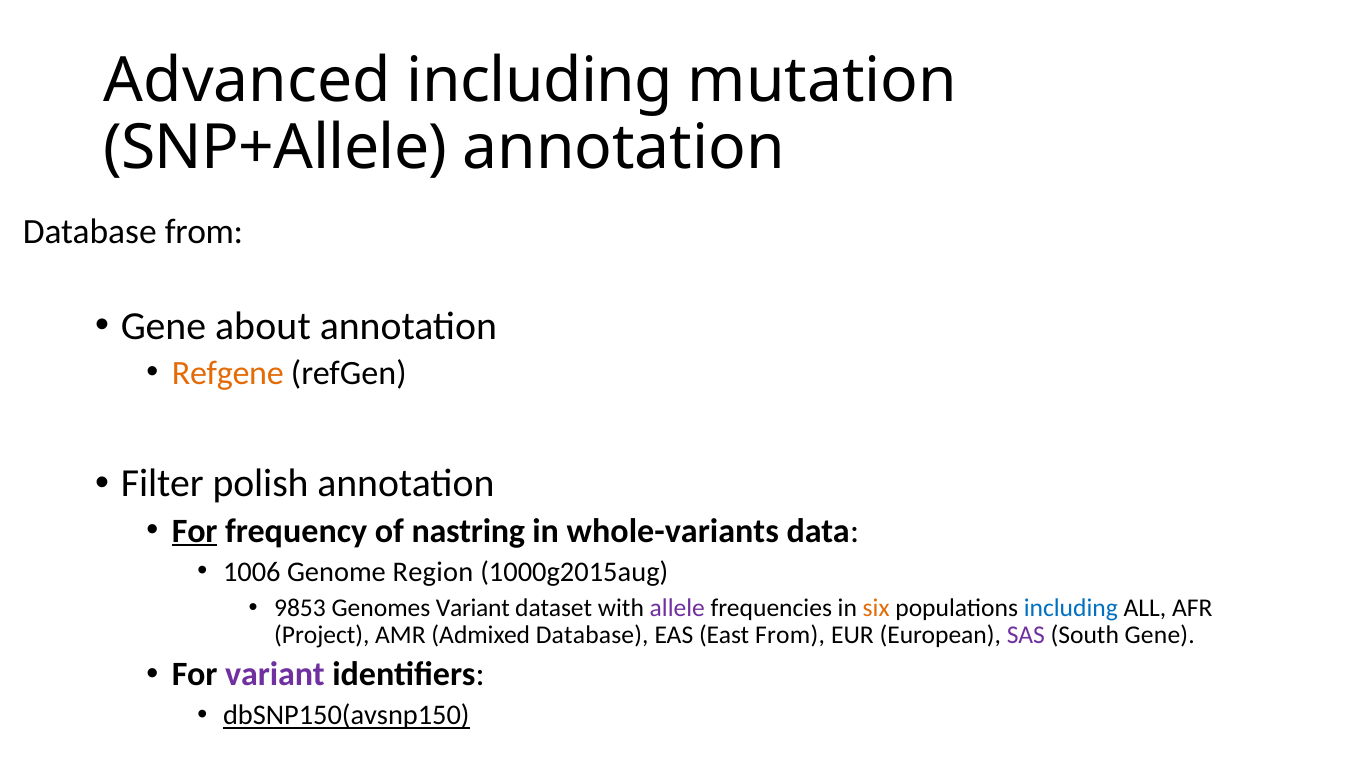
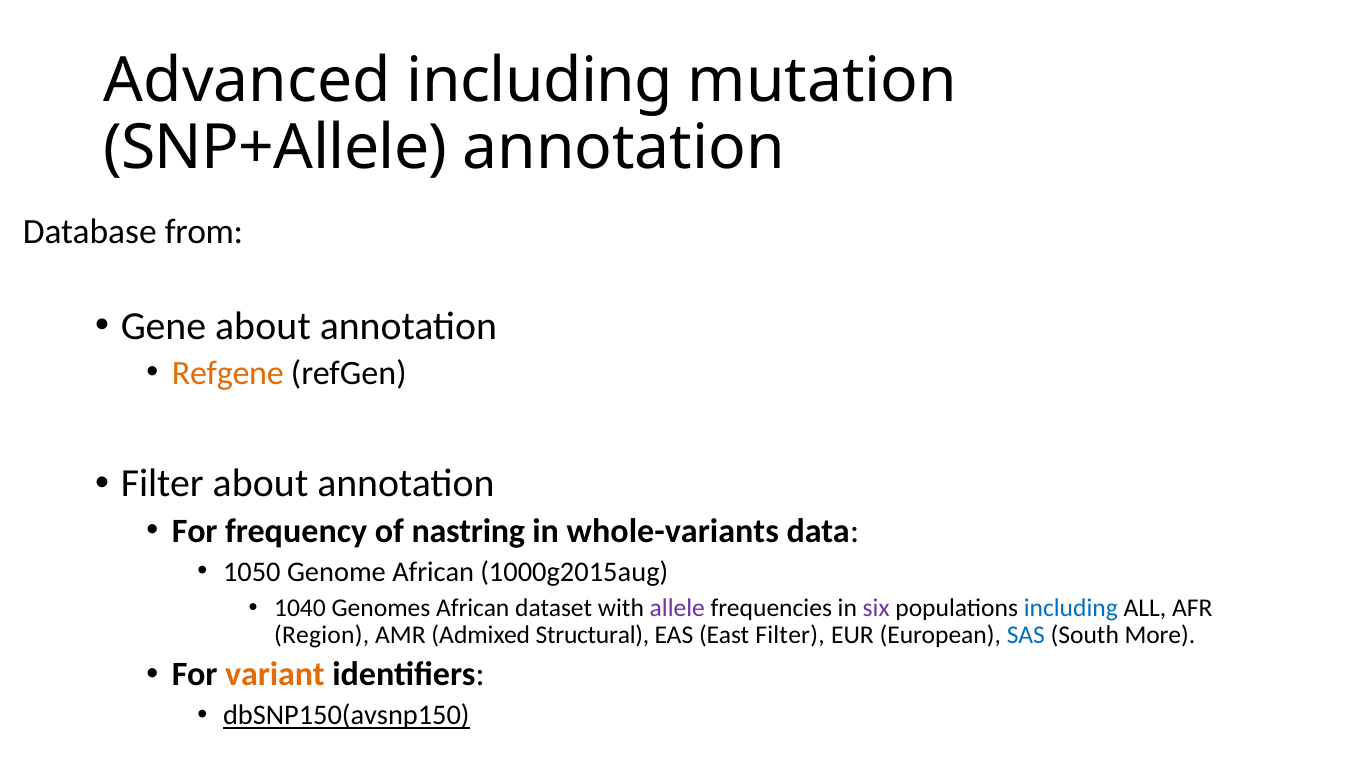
Filter polish: polish -> about
For at (195, 531) underline: present -> none
1006: 1006 -> 1050
Genome Region: Region -> African
9853: 9853 -> 1040
Genomes Variant: Variant -> African
six colour: orange -> purple
Project: Project -> Region
Admixed Database: Database -> Structural
East From: From -> Filter
SAS colour: purple -> blue
South Gene: Gene -> More
variant at (275, 675) colour: purple -> orange
